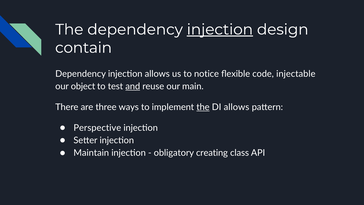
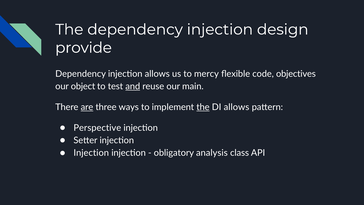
injection at (220, 29) underline: present -> none
contain: contain -> provide
notice: notice -> mercy
injectable: injectable -> objectives
are underline: none -> present
Maintain at (91, 153): Maintain -> Injection
creating: creating -> analysis
